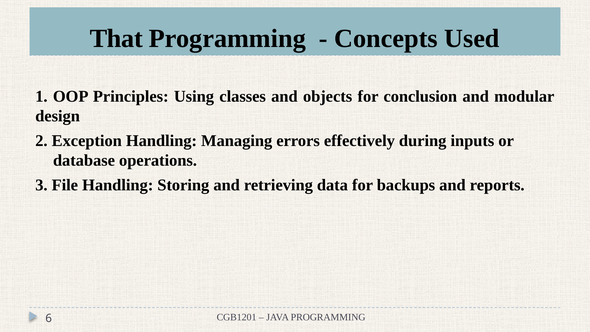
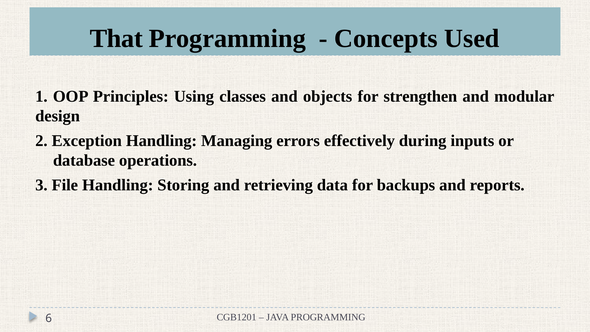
conclusion: conclusion -> strengthen
